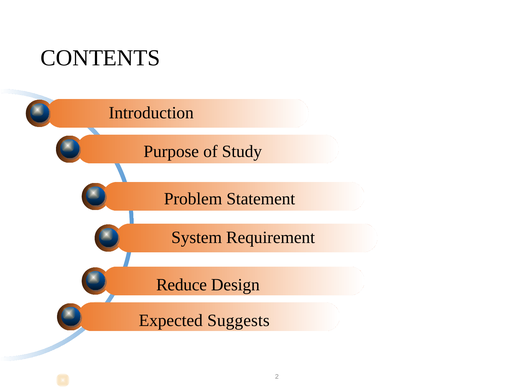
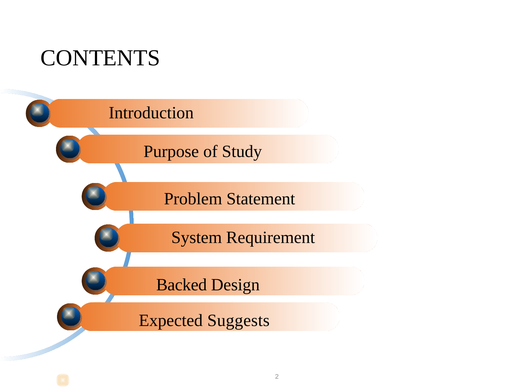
Reduce: Reduce -> Backed
